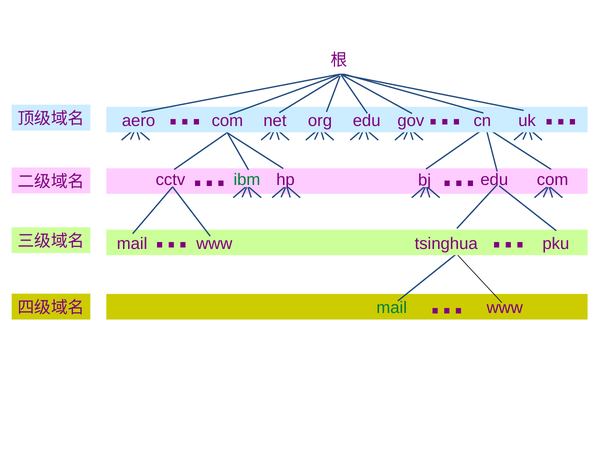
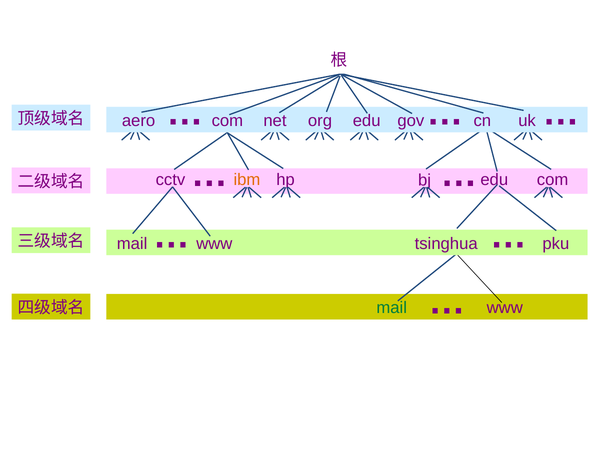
ibm colour: green -> orange
